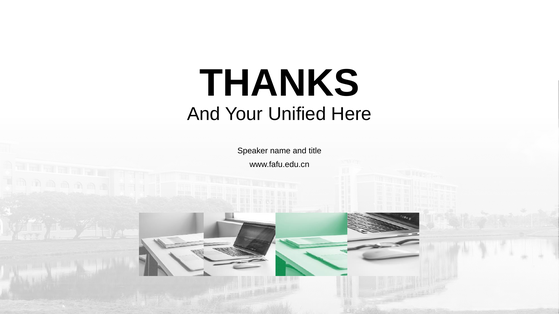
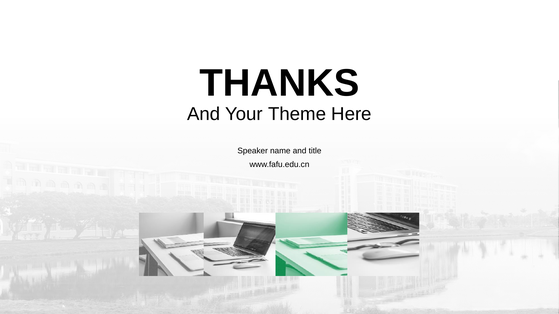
Unified: Unified -> Theme
